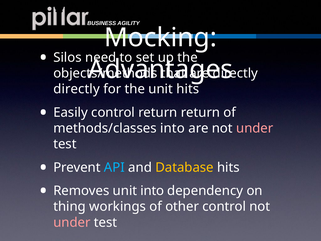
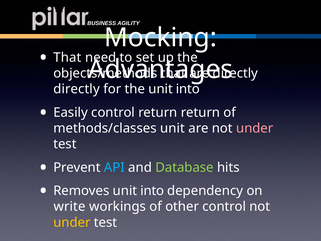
Silos at (68, 57): Silos -> That
the unit hits: hits -> into
methods/classes into: into -> unit
Database colour: yellow -> light green
thing: thing -> write
under at (72, 222) colour: pink -> yellow
